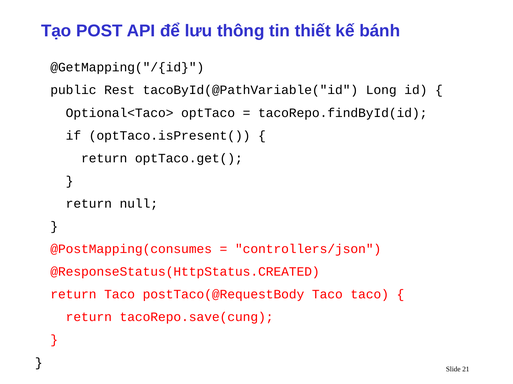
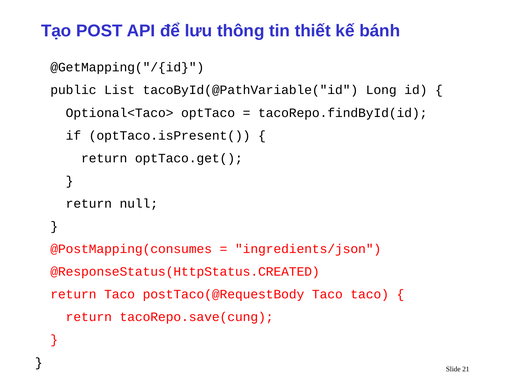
Rest: Rest -> List
controllers/json: controllers/json -> ingredients/json
